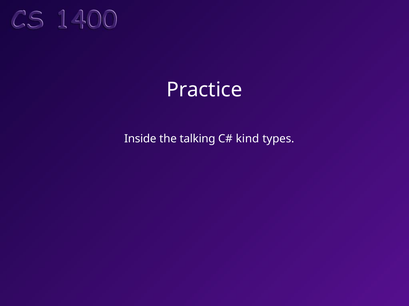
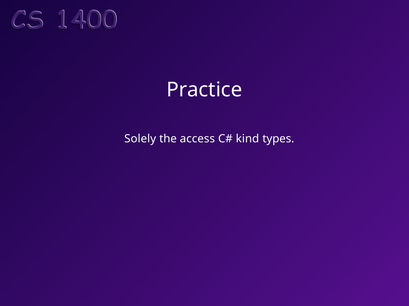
Inside: Inside -> Solely
talking: talking -> access
